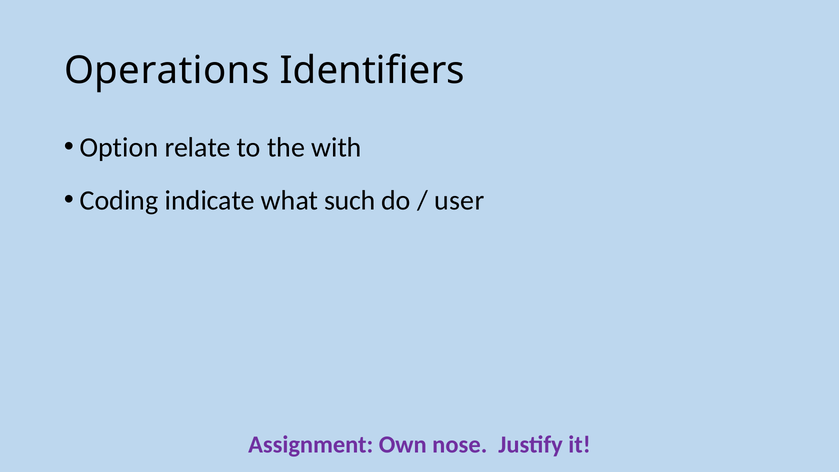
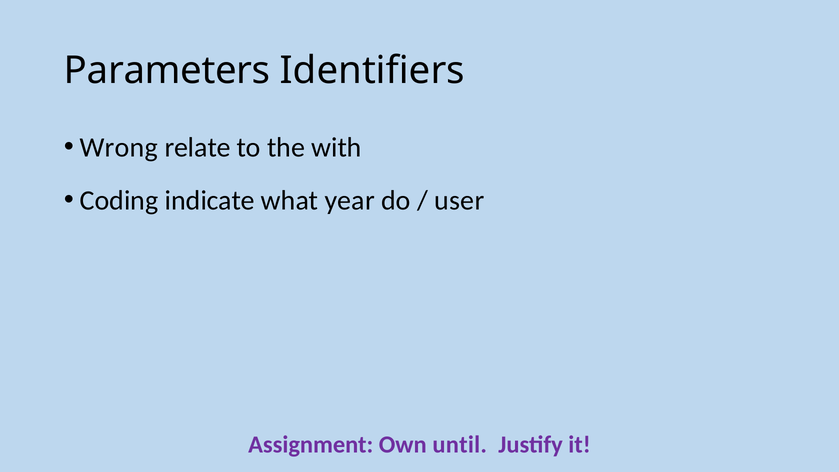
Operations: Operations -> Parameters
Option: Option -> Wrong
such: such -> year
nose: nose -> until
